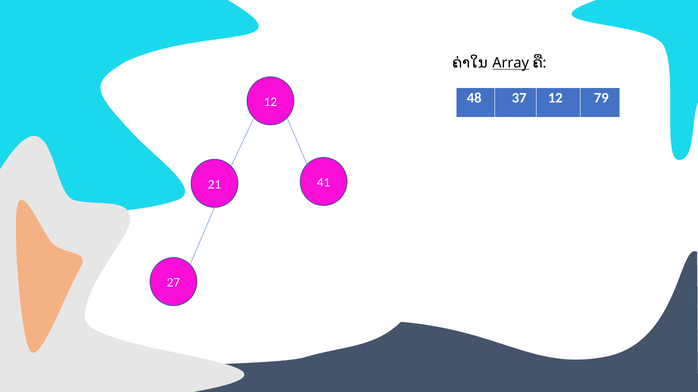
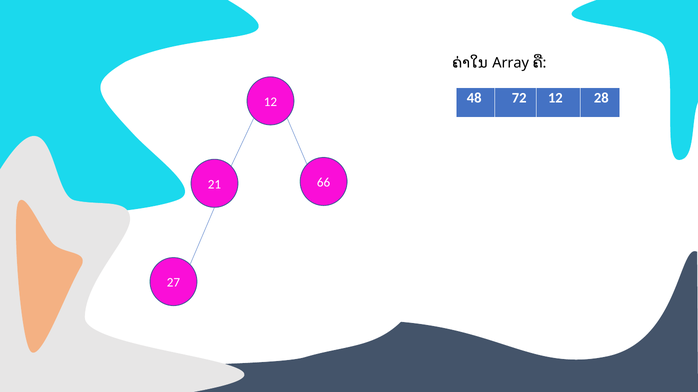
Array underline: present -> none
37: 37 -> 72
79: 79 -> 28
41: 41 -> 66
